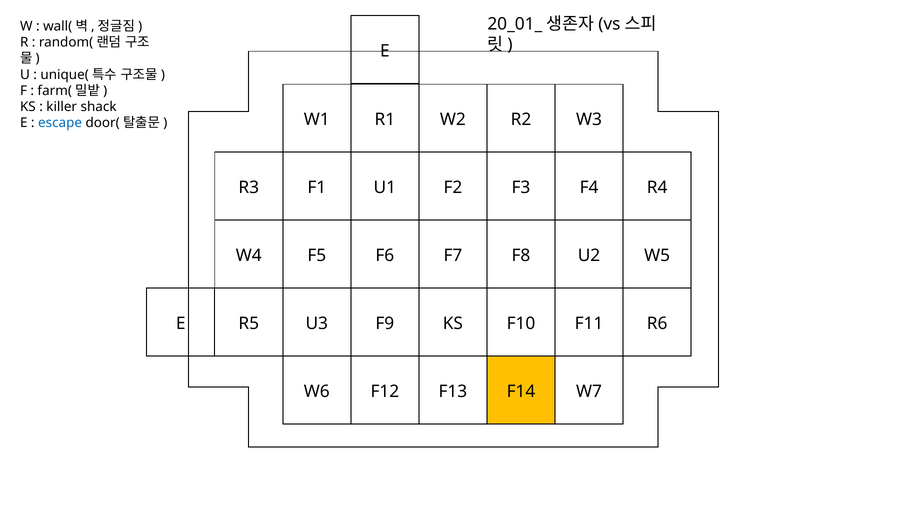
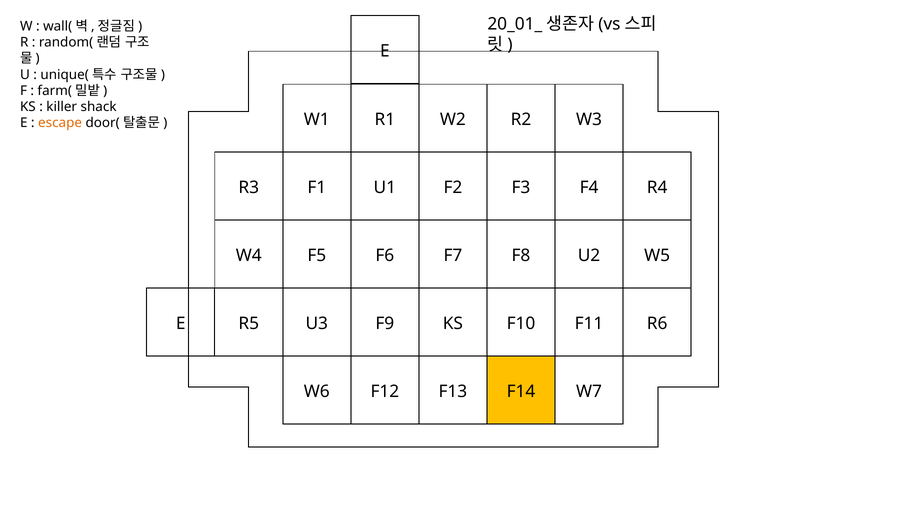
escape colour: blue -> orange
